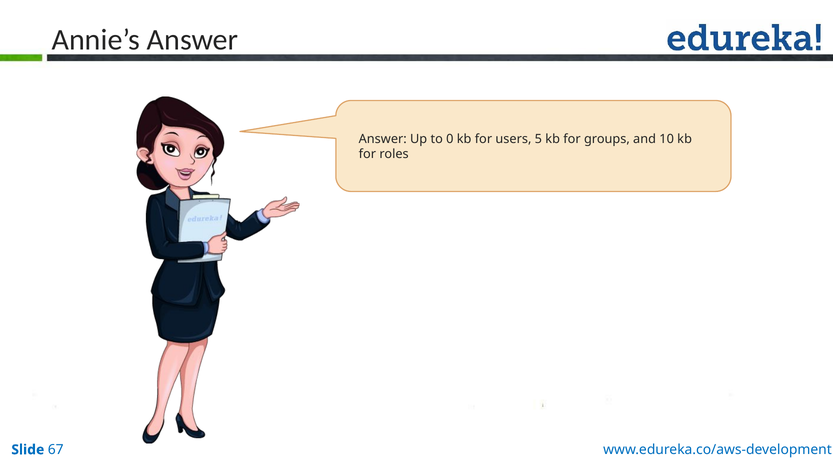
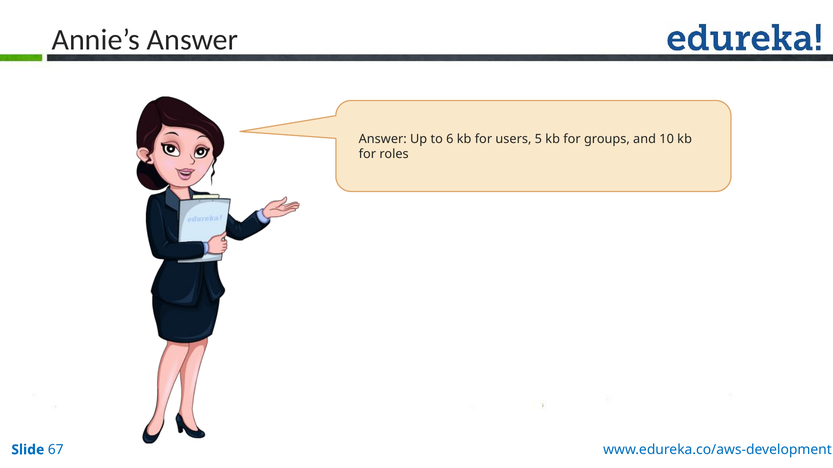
0: 0 -> 6
